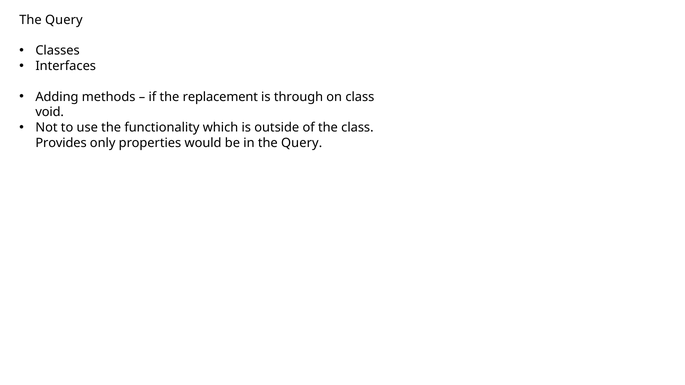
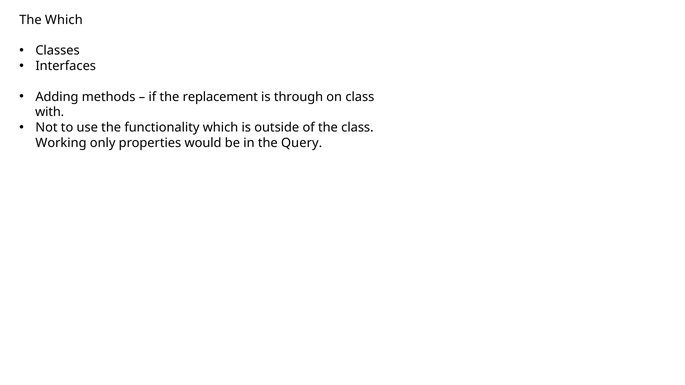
Query at (64, 20): Query -> Which
void: void -> with
Provides: Provides -> Working
